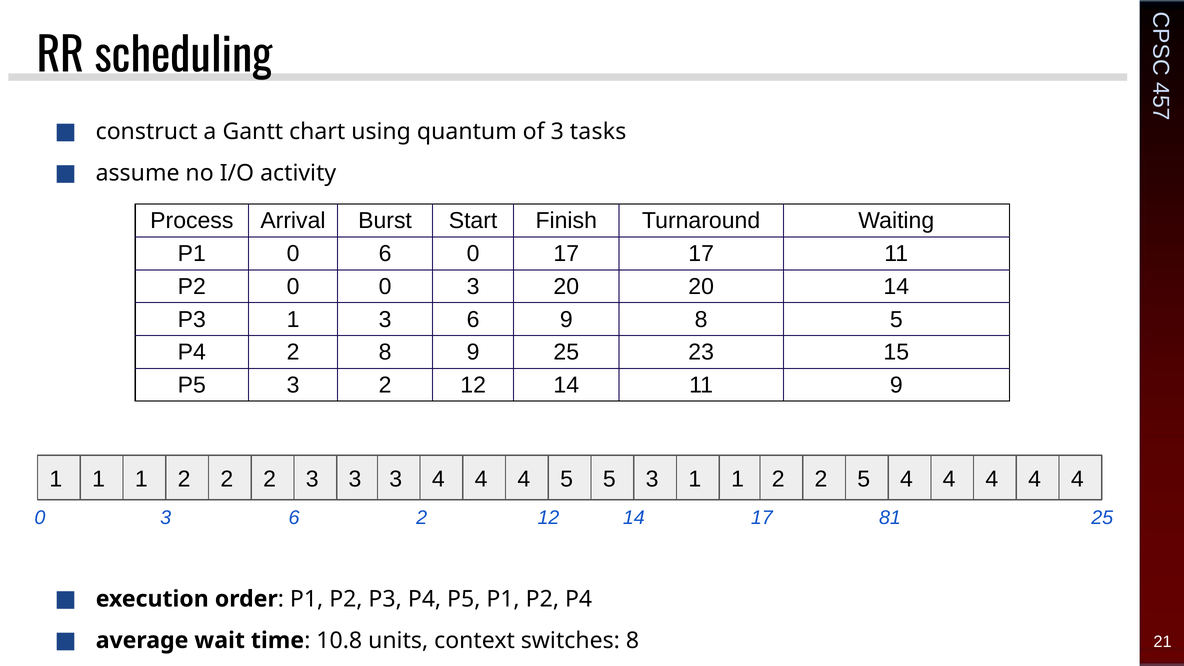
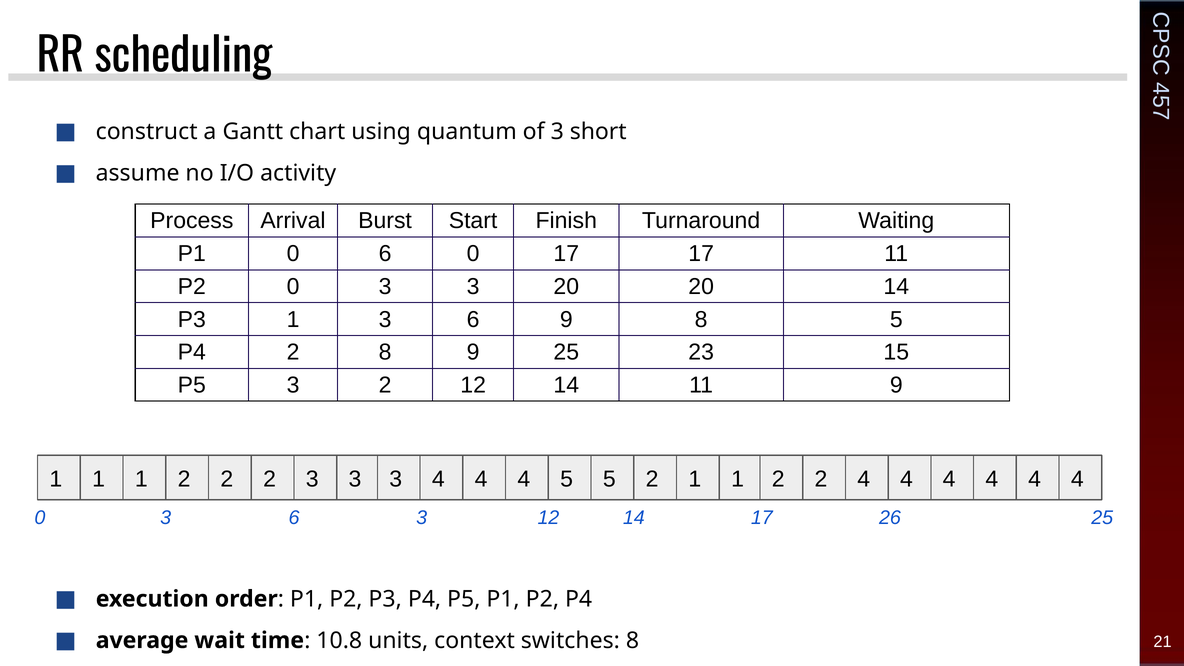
tasks: tasks -> short
P2 0 0: 0 -> 3
5 3: 3 -> 2
2 5: 5 -> 4
6 2: 2 -> 3
81: 81 -> 26
